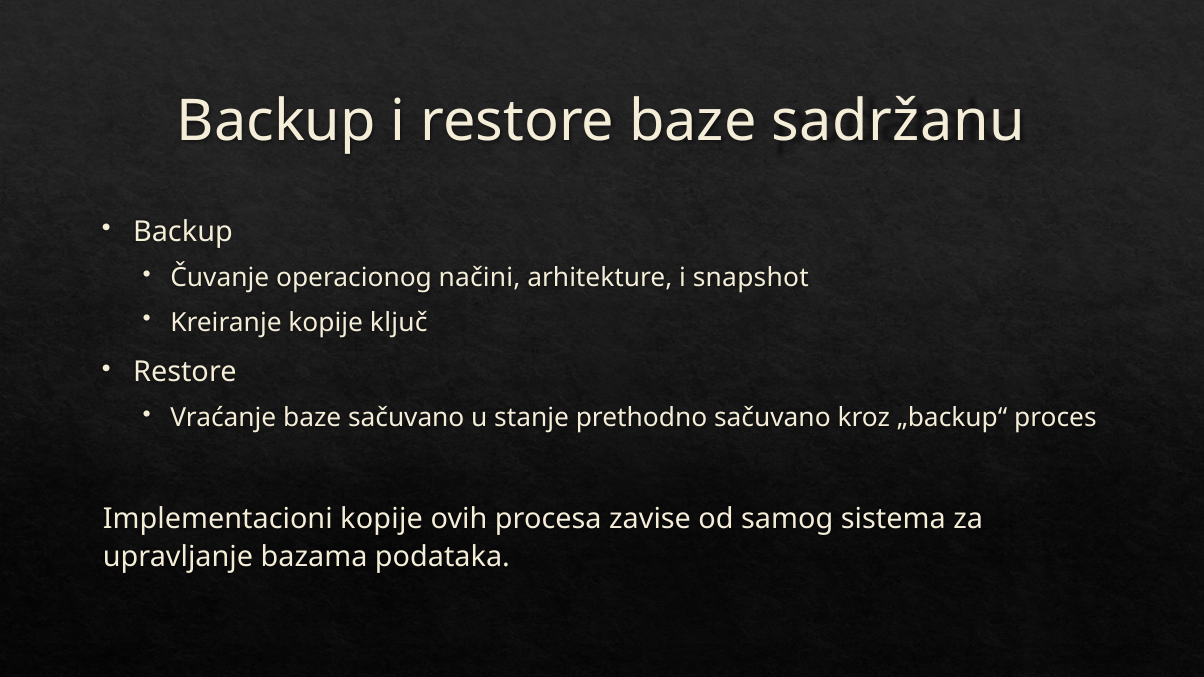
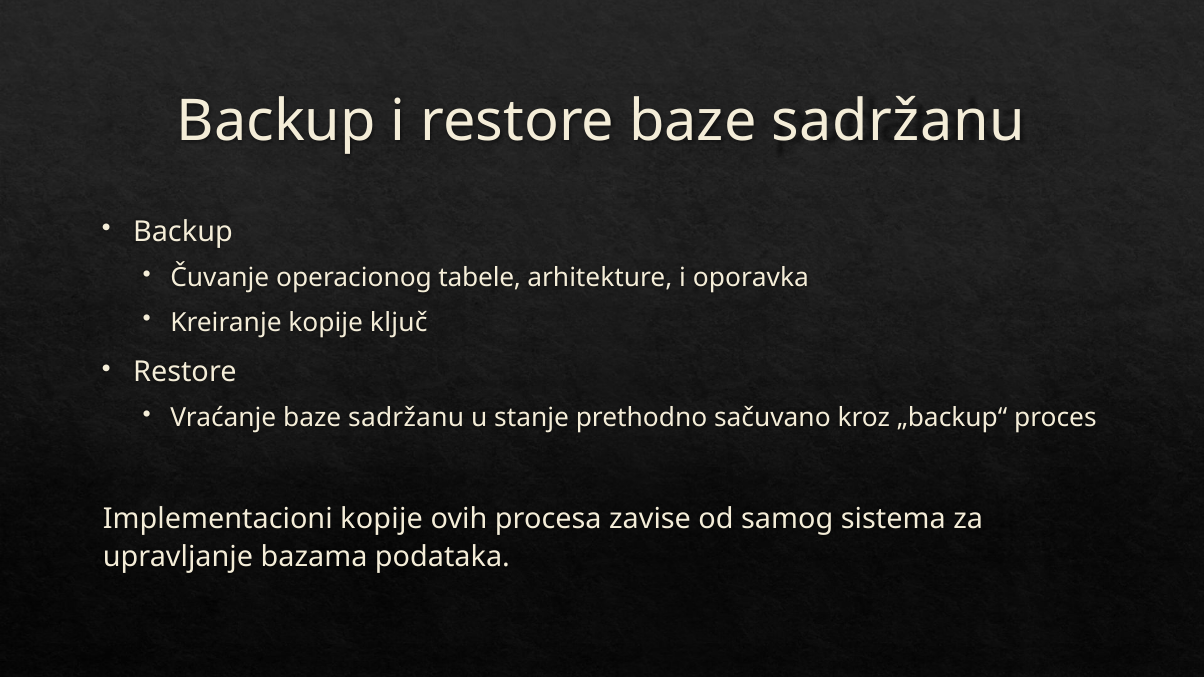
načini: načini -> tabele
snapshot: snapshot -> oporavka
Vraćanje baze sačuvano: sačuvano -> sadržanu
